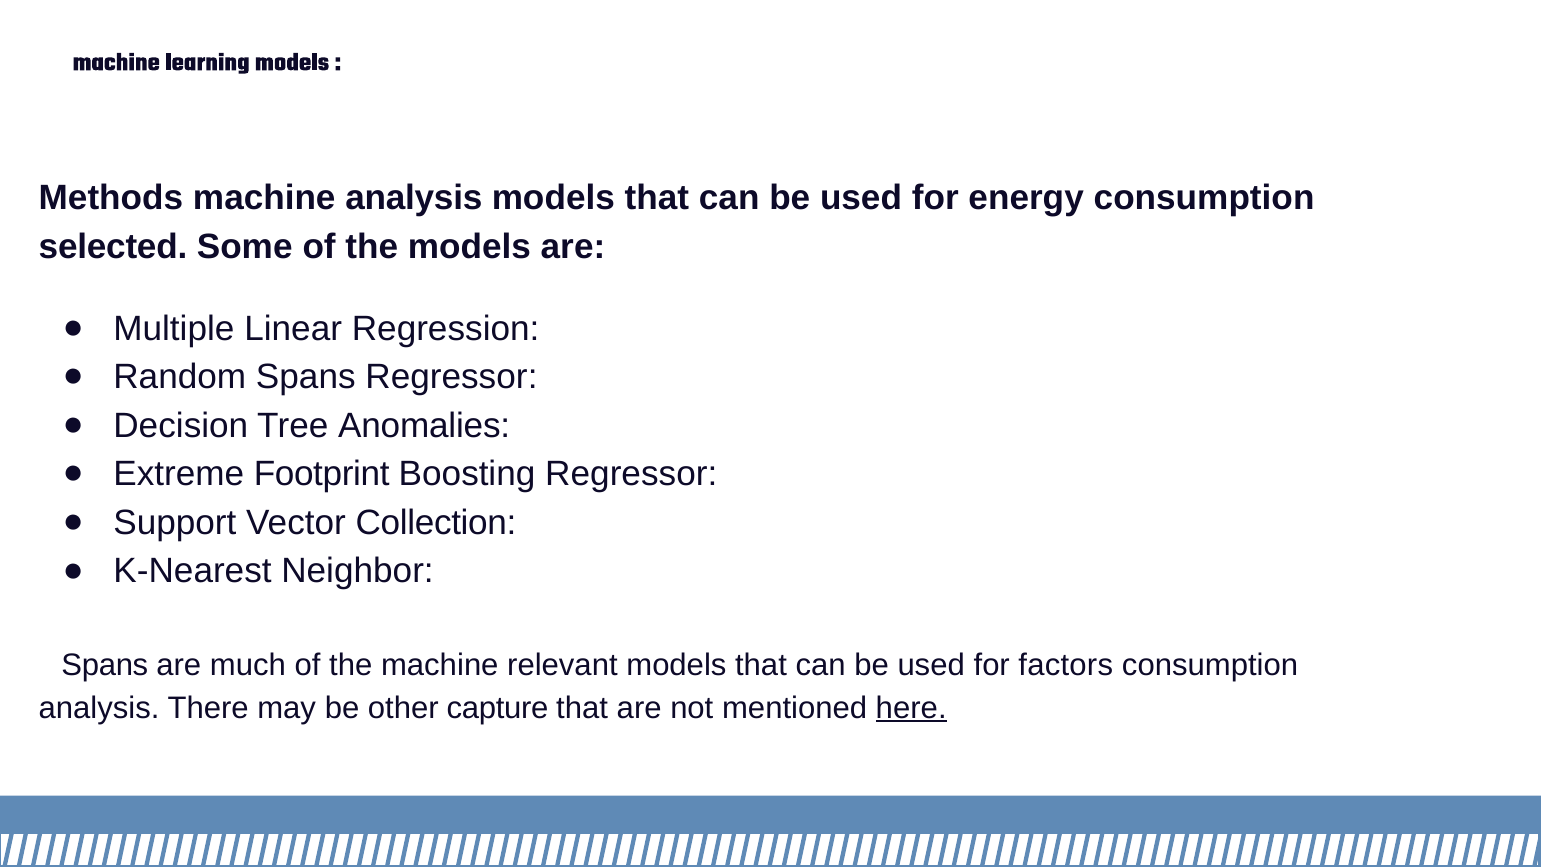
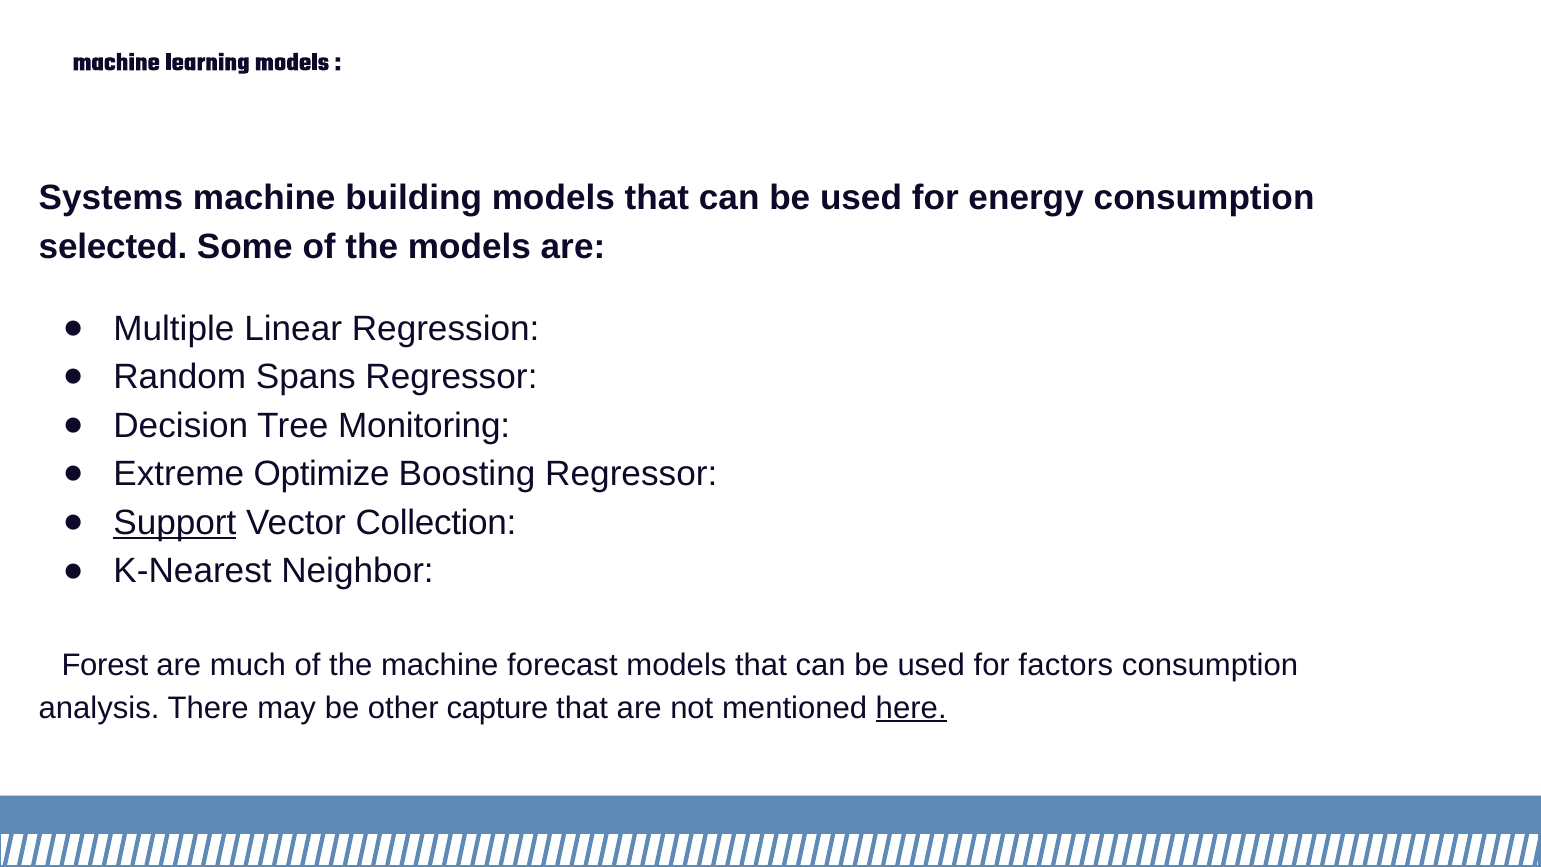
Methods: Methods -> Systems
machine analysis: analysis -> building
Anomalies: Anomalies -> Monitoring
Footprint: Footprint -> Optimize
Support underline: none -> present
Spans at (105, 665): Spans -> Forest
relevant: relevant -> forecast
